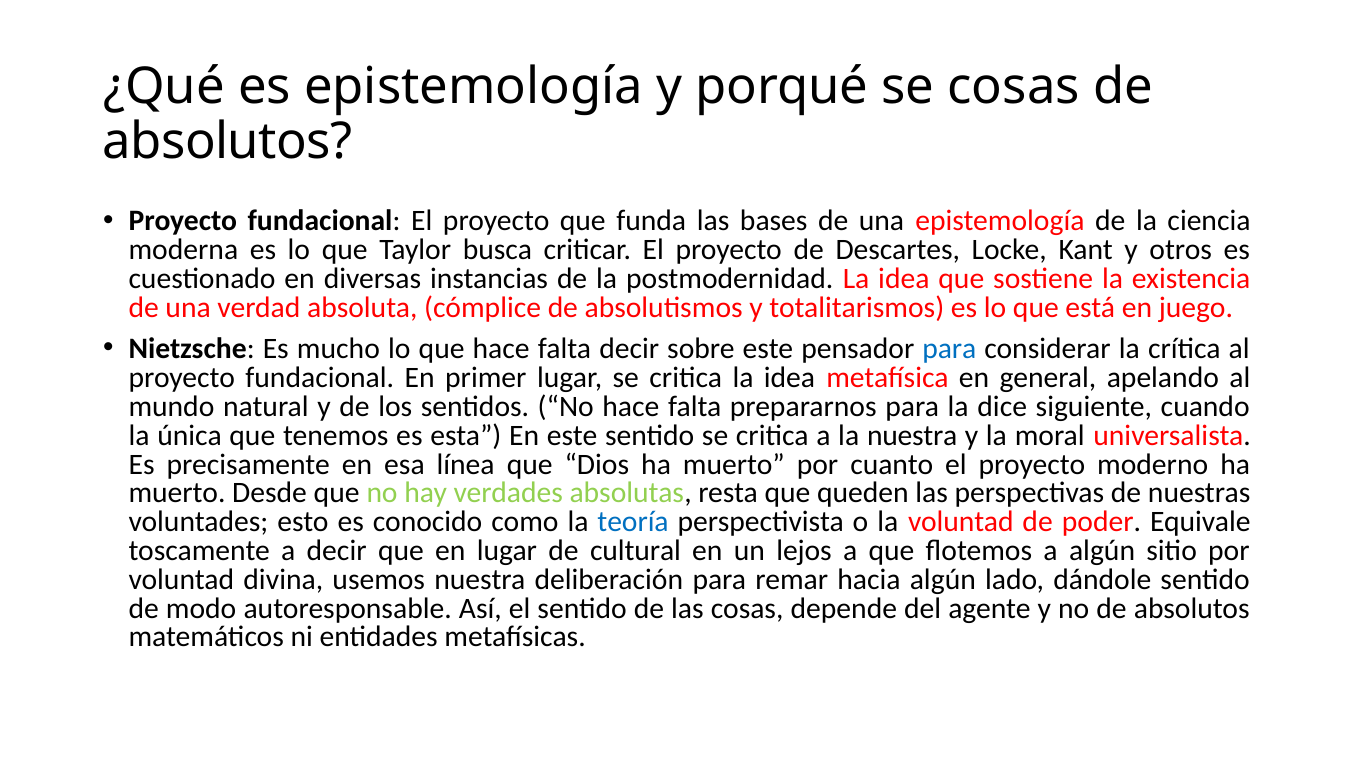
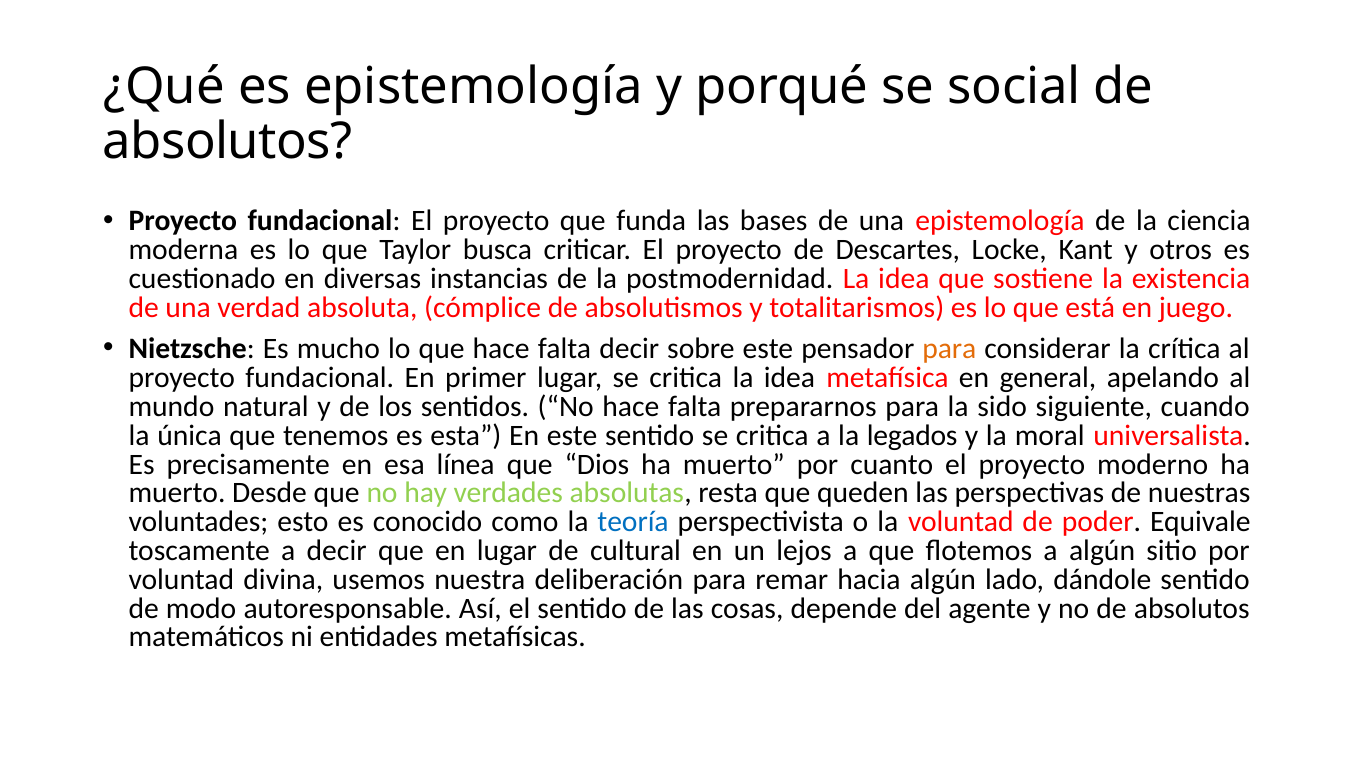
se cosas: cosas -> social
para at (949, 349) colour: blue -> orange
dice: dice -> sido
la nuestra: nuestra -> legados
